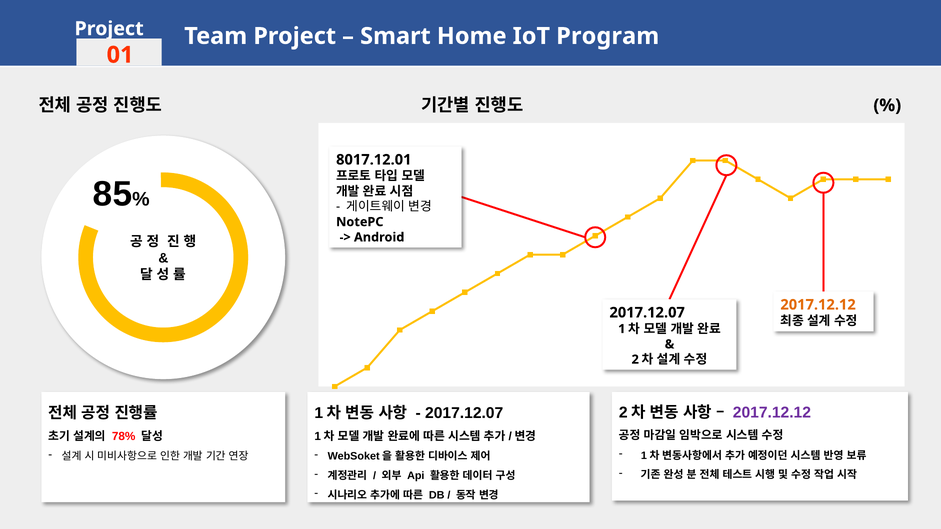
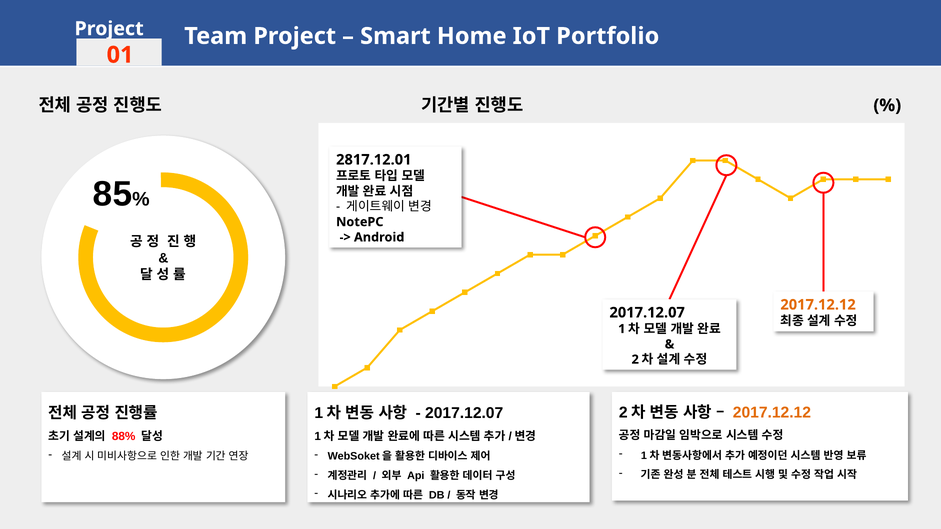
Program: Program -> Portfolio
8017.12.01: 8017.12.01 -> 2817.12.01
2017.12.12 at (772, 413) colour: purple -> orange
78%: 78% -> 88%
